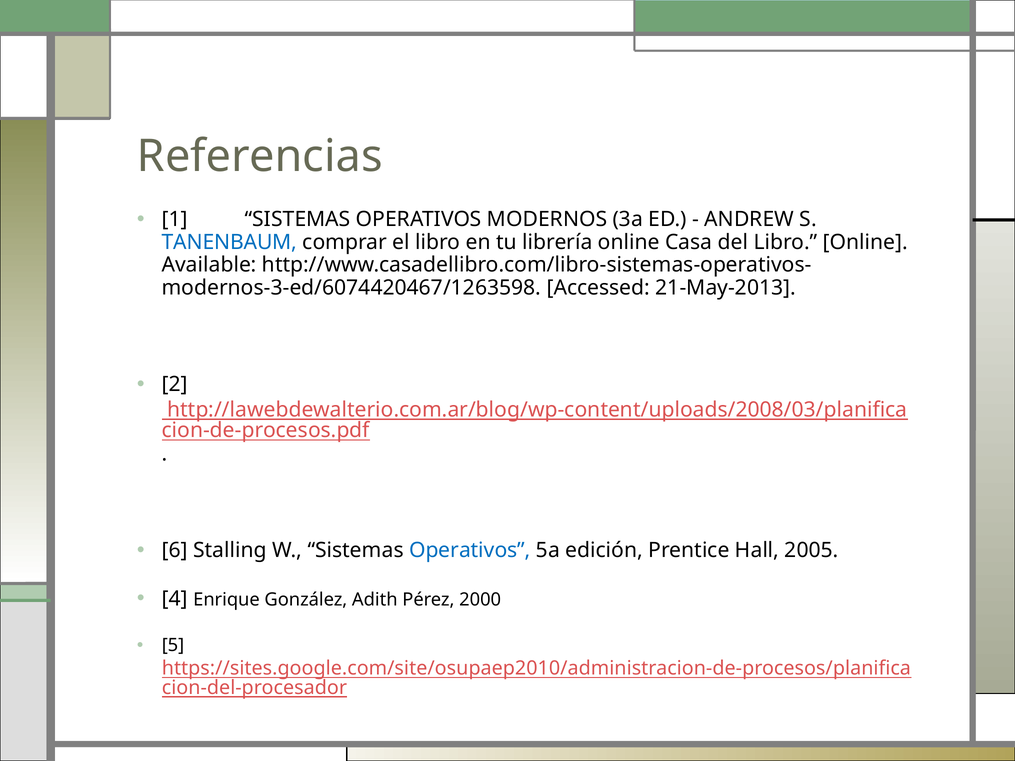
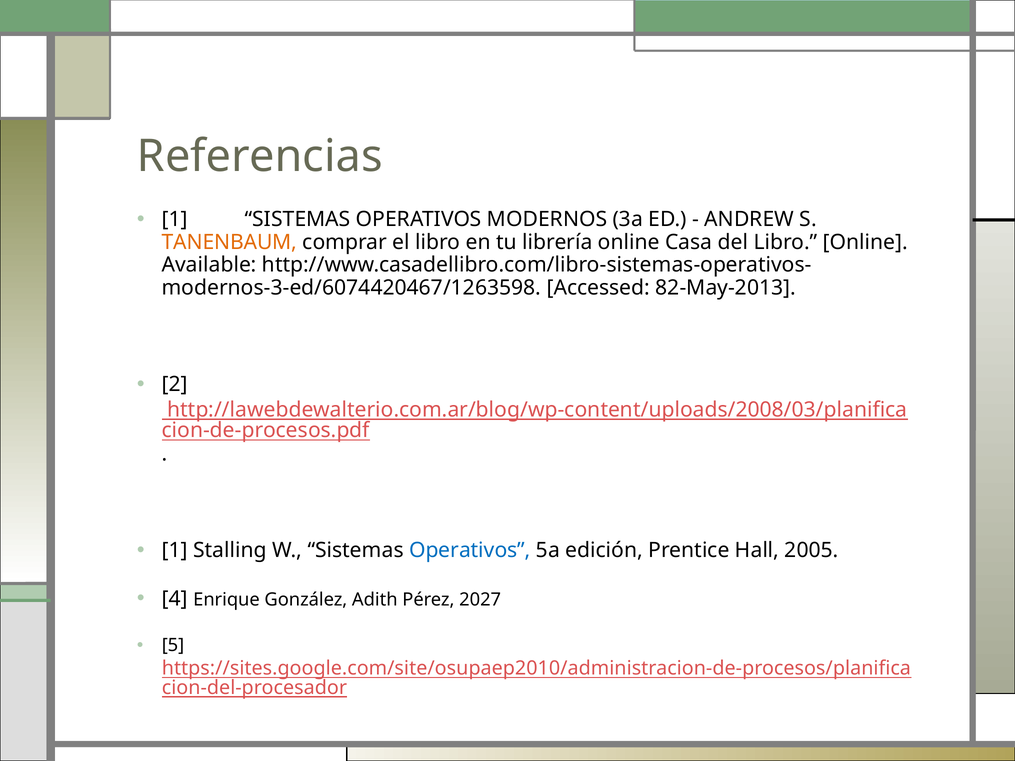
TANENBAUM colour: blue -> orange
21-May-2013: 21-May-2013 -> 82-May-2013
6 at (175, 551): 6 -> 1
2000: 2000 -> 2027
